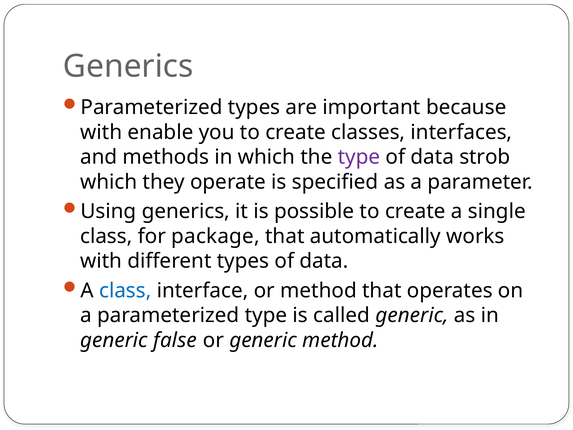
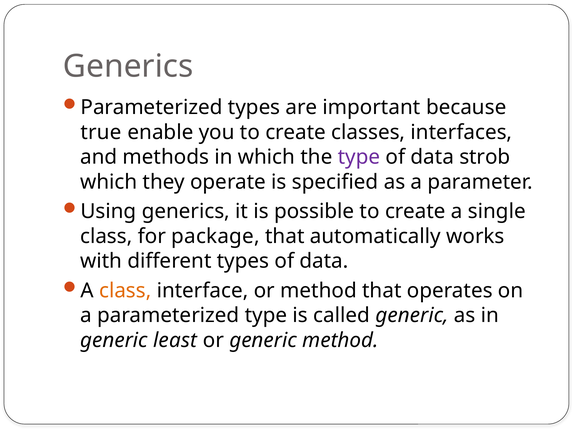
with at (101, 132): with -> true
class at (125, 290) colour: blue -> orange
false: false -> least
